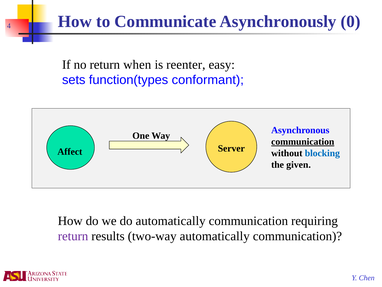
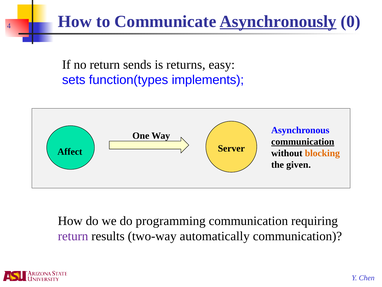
Asynchronously underline: none -> present
when: when -> sends
reenter: reenter -> returns
conformant: conformant -> implements
blocking colour: blue -> orange
do automatically: automatically -> programming
